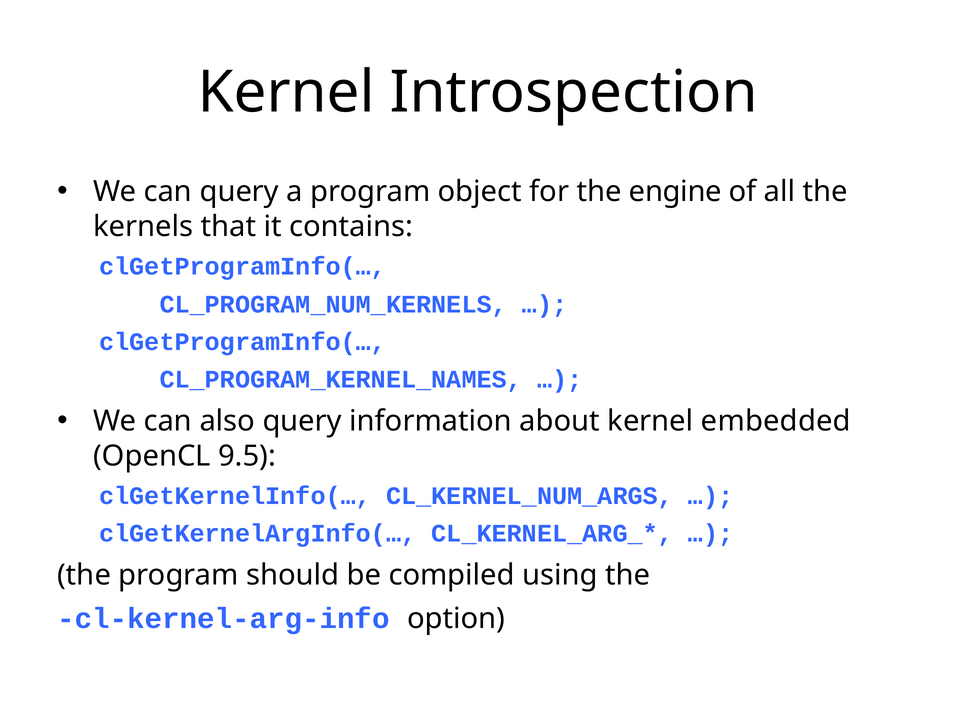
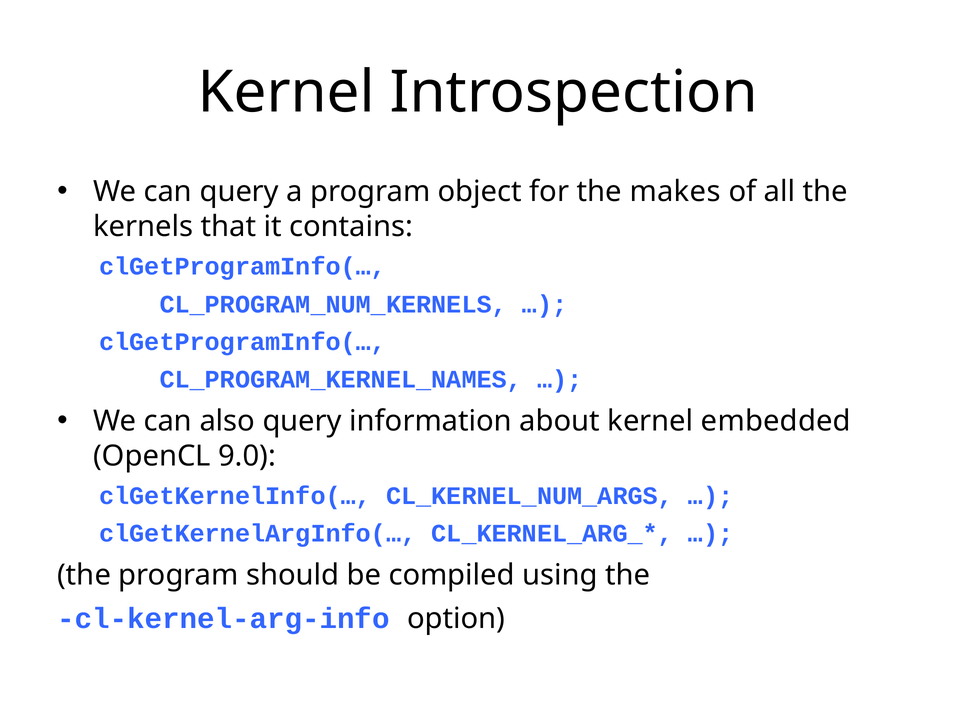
engine: engine -> makes
9.5: 9.5 -> 9.0
